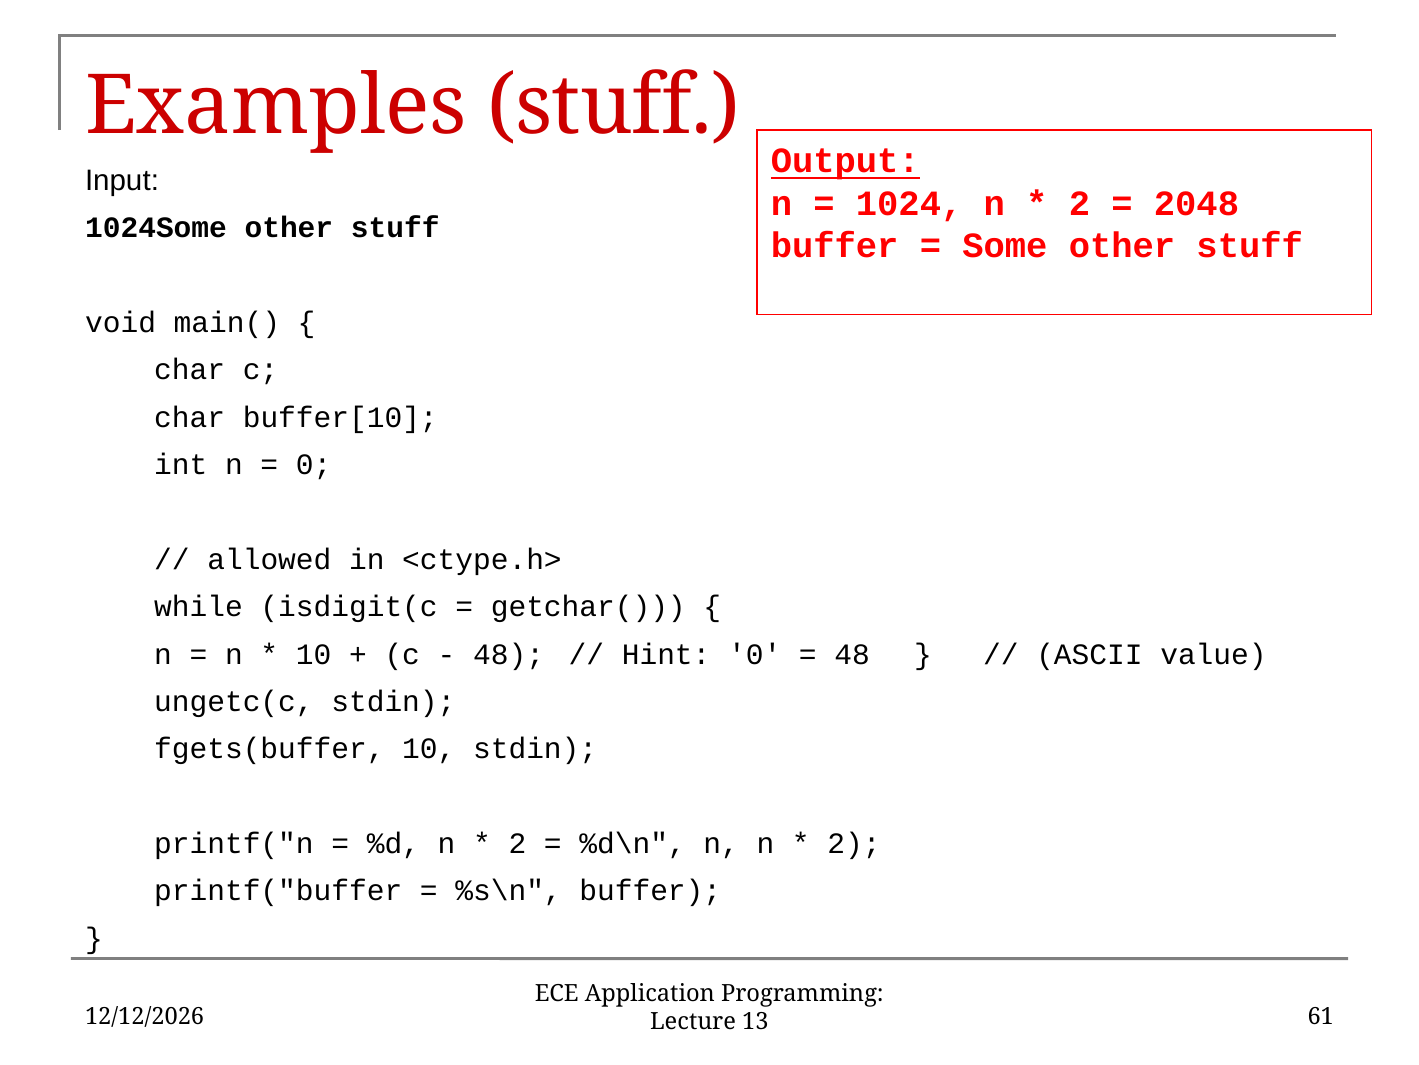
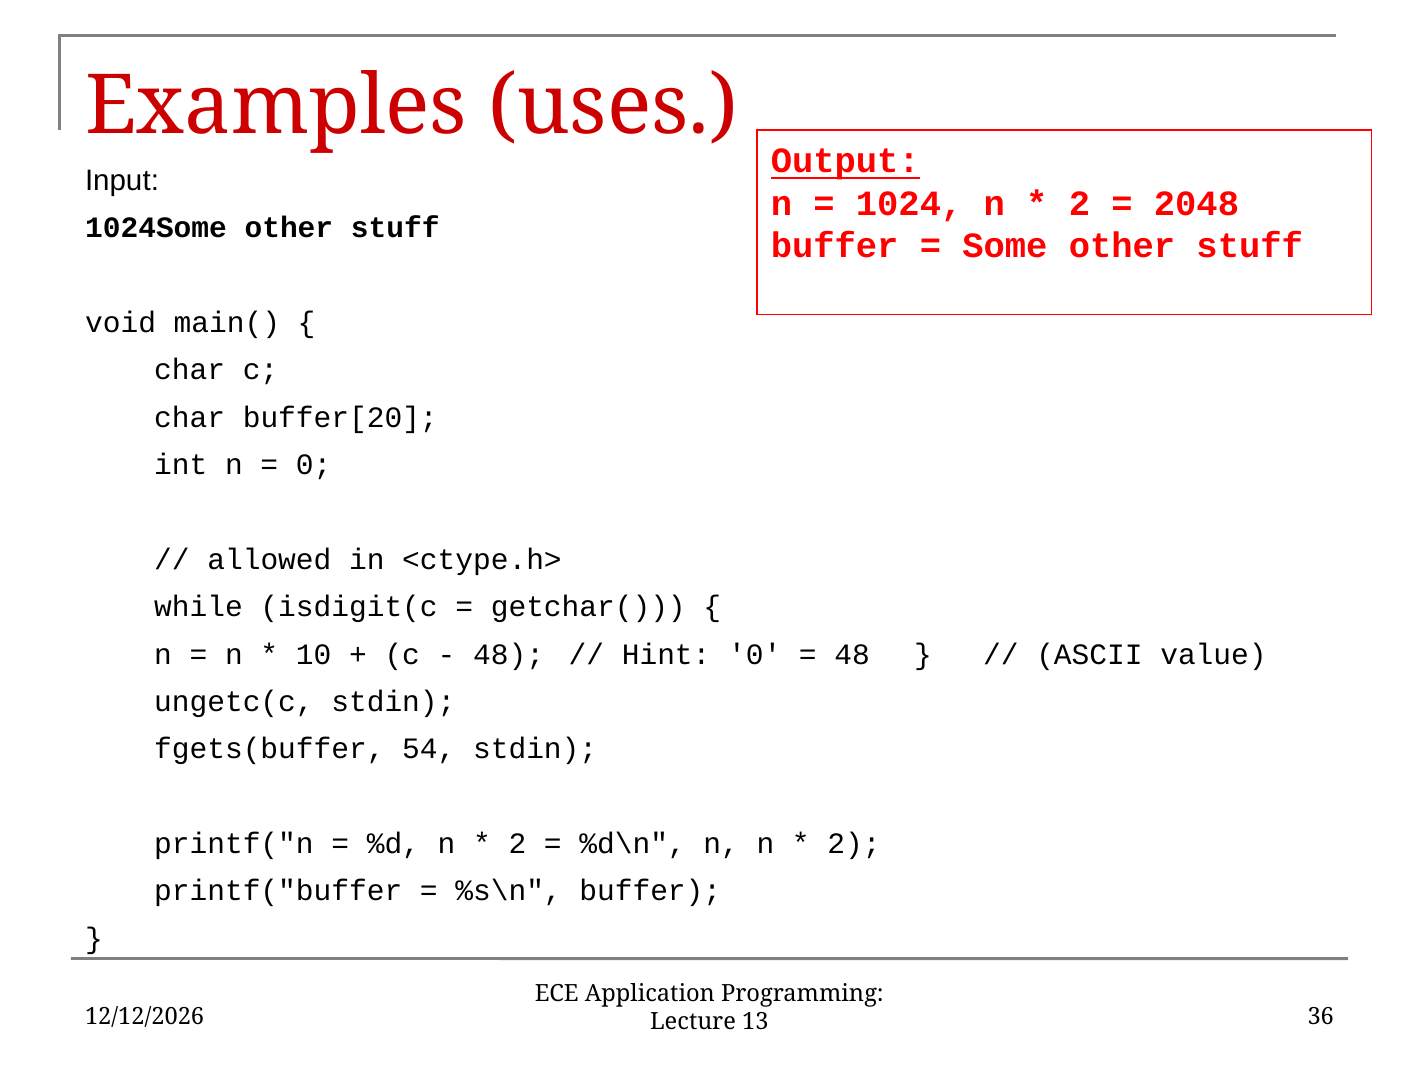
Examples stuff: stuff -> uses
buffer[10: buffer[10 -> buffer[20
fgets(buffer 10: 10 -> 54
61: 61 -> 36
